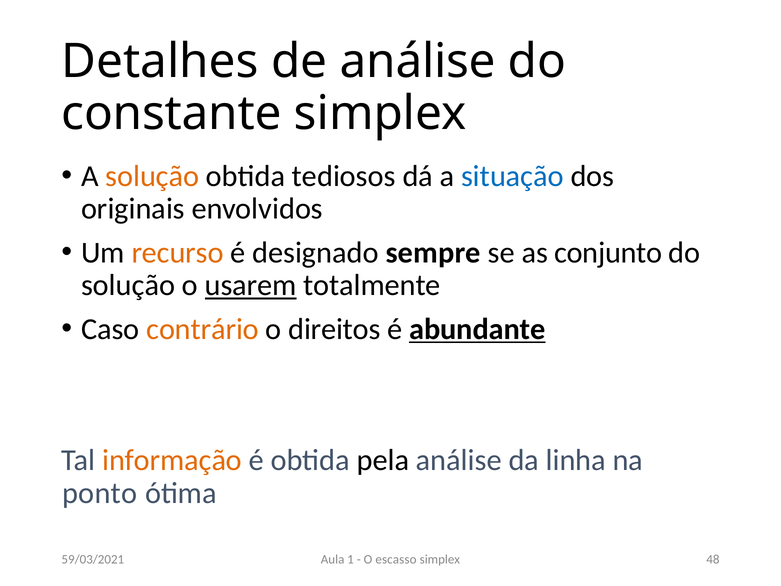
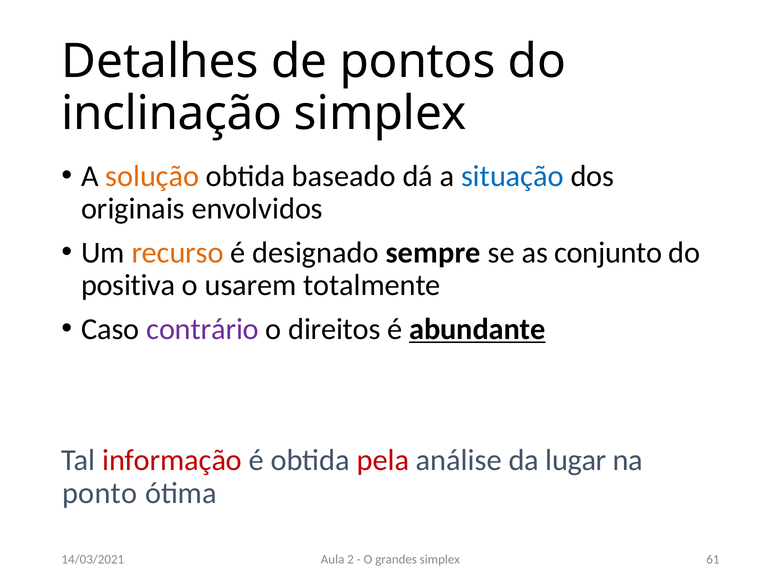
de análise: análise -> pontos
constante: constante -> inclinação
tediosos: tediosos -> baseado
solução at (128, 285): solução -> positiva
usarem underline: present -> none
contrário colour: orange -> purple
informação colour: orange -> red
pela colour: black -> red
linha: linha -> lugar
1: 1 -> 2
escasso: escasso -> grandes
48: 48 -> 61
59/03/2021: 59/03/2021 -> 14/03/2021
